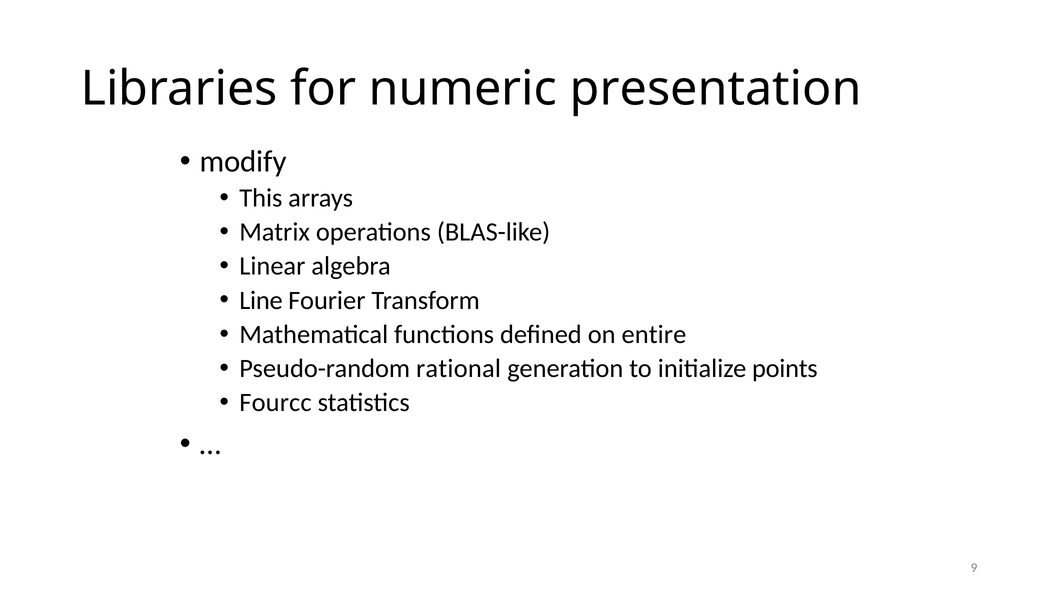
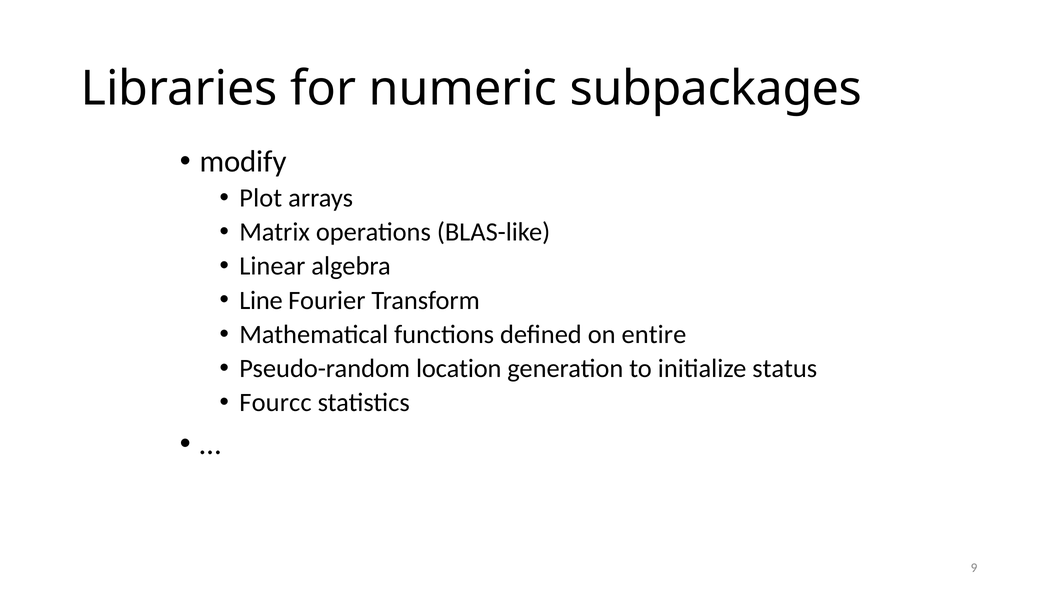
presentation: presentation -> subpackages
This: This -> Plot
rational: rational -> location
points: points -> status
